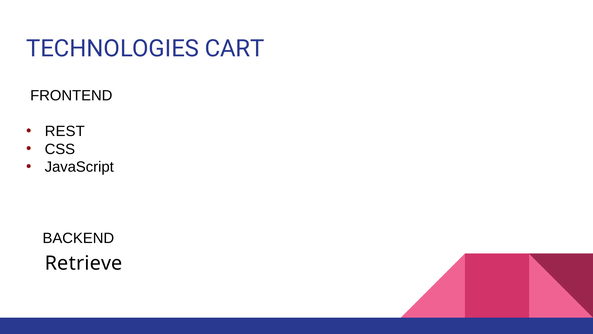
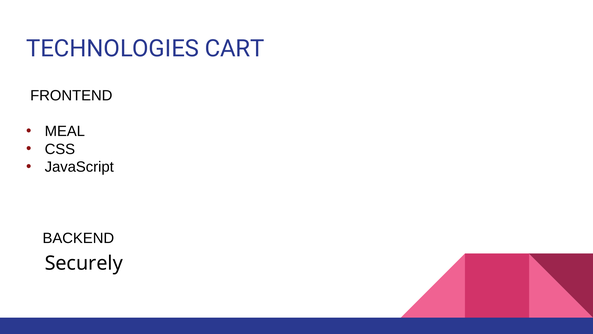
REST: REST -> MEAL
Retrieve: Retrieve -> Securely
